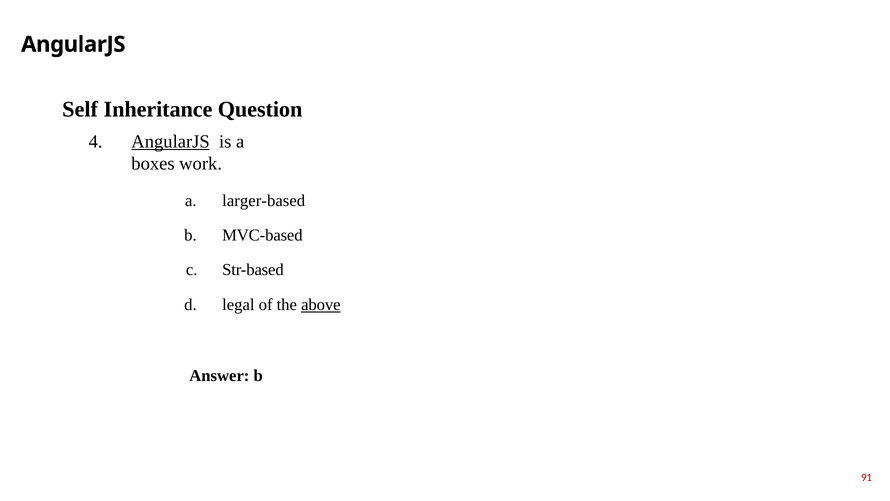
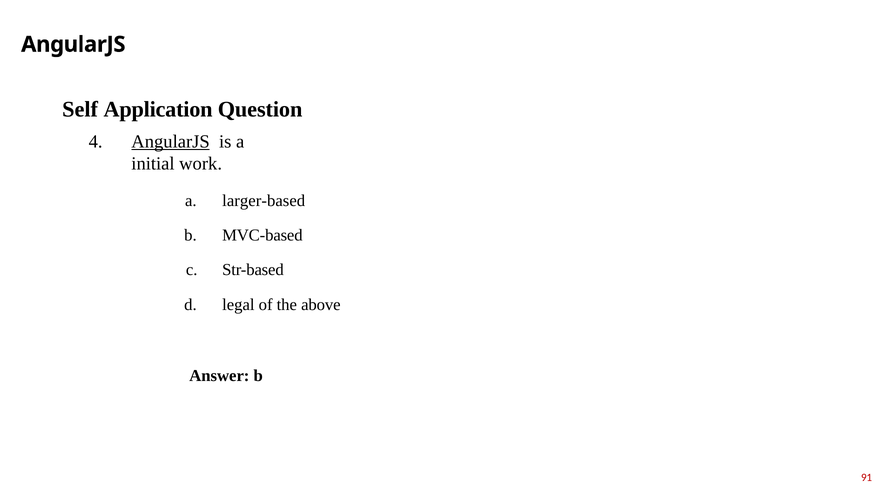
Inheritаnсe: Inheritаnсe -> Application
bоxes: bоxes -> initiаl
above underline: present -> none
